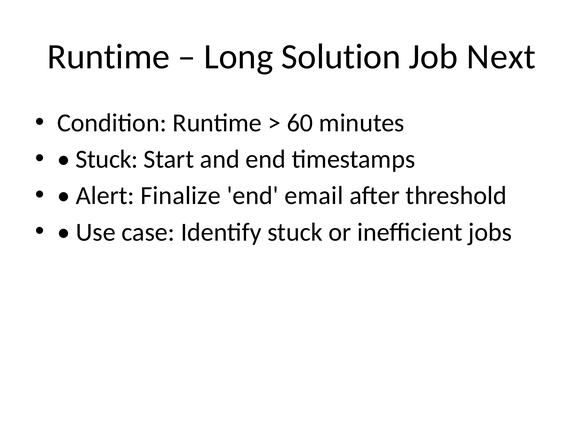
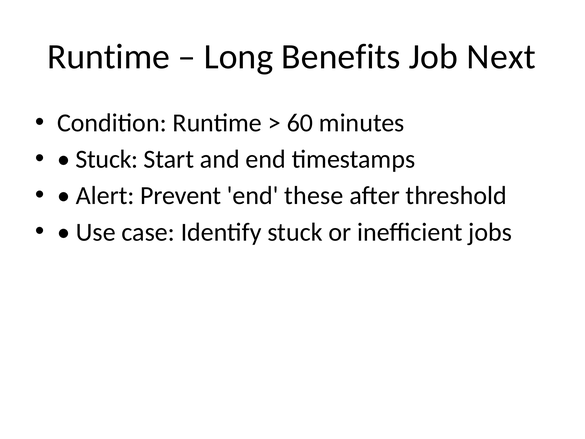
Solution: Solution -> Benefits
Finalize: Finalize -> Prevent
email: email -> these
